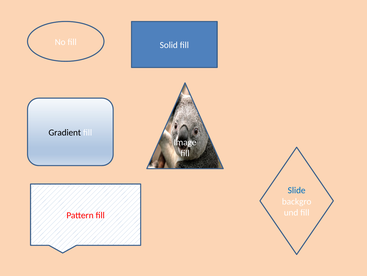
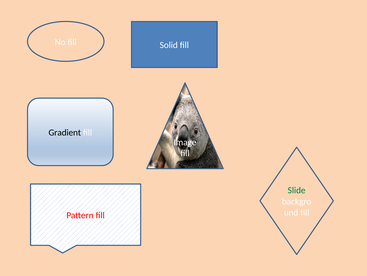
Slide colour: blue -> green
